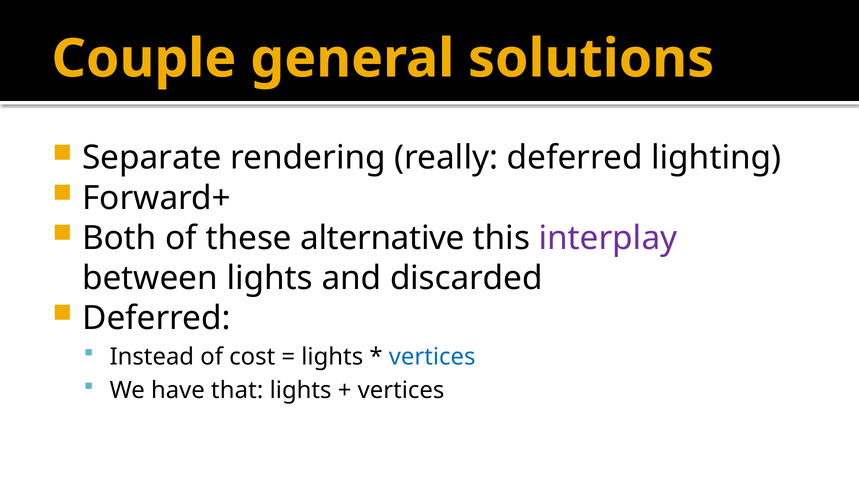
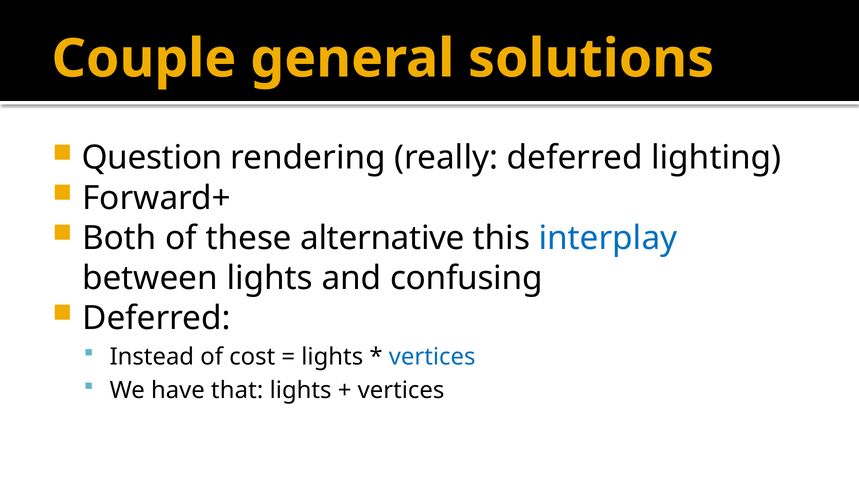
Separate: Separate -> Question
interplay colour: purple -> blue
discarded: discarded -> confusing
